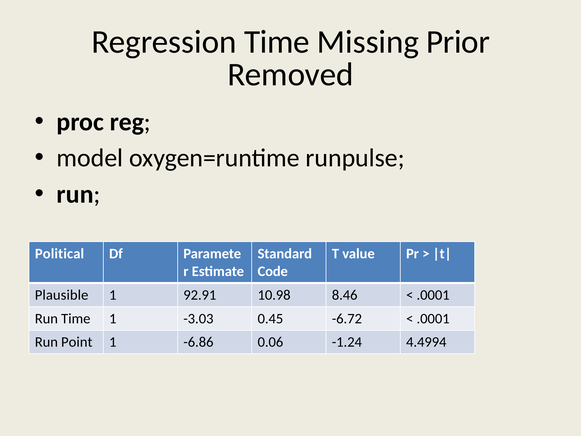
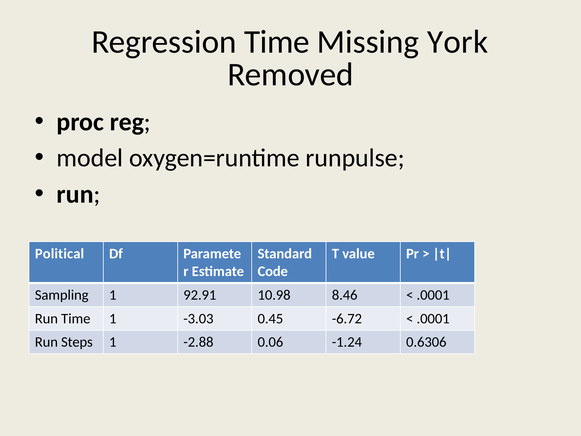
Prior: Prior -> York
Plausible: Plausible -> Sampling
Point: Point -> Steps
-6.86: -6.86 -> -2.88
4.4994: 4.4994 -> 0.6306
